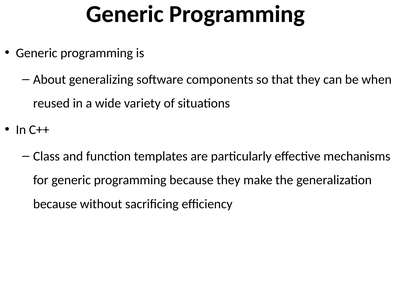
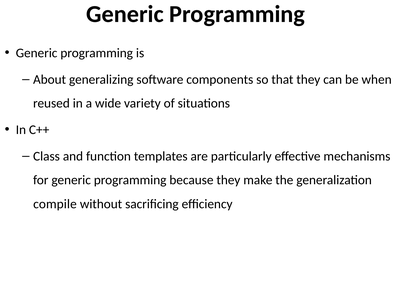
because at (55, 204): because -> compile
